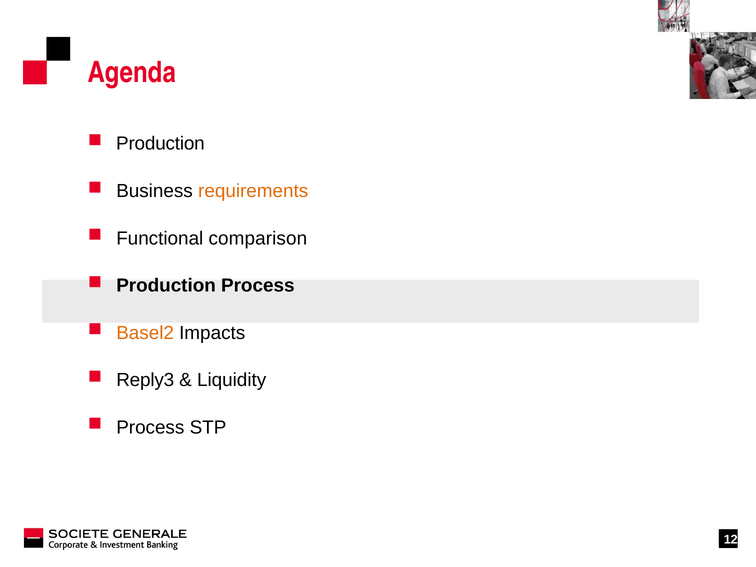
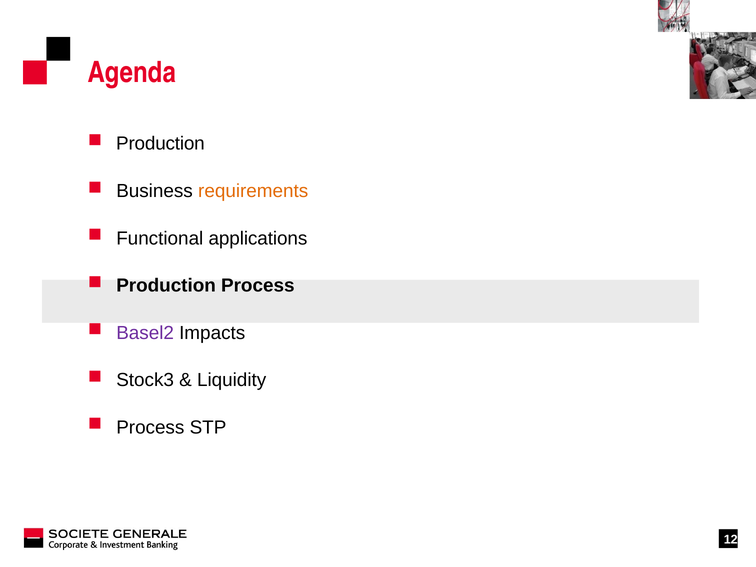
comparison: comparison -> applications
Basel2 colour: orange -> purple
Reply3: Reply3 -> Stock3
